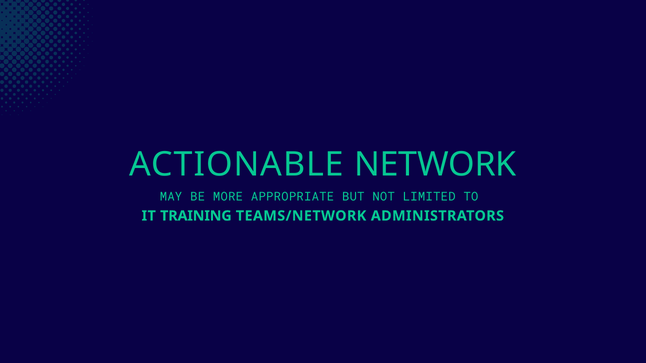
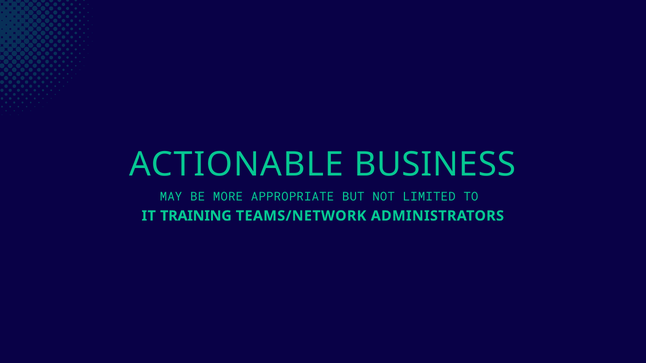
NETWORK: NETWORK -> BUSINESS
